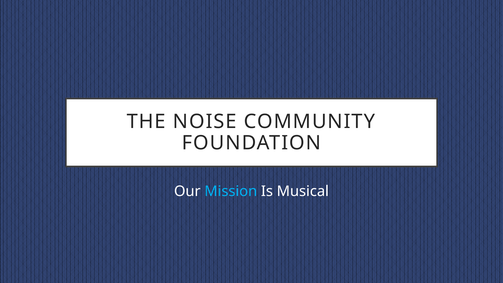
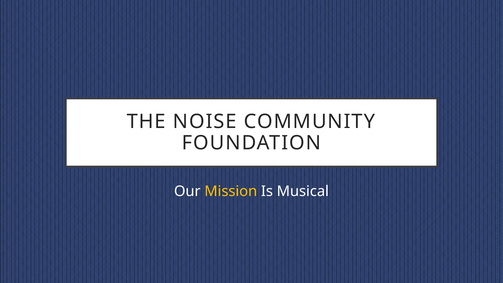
Mission colour: light blue -> yellow
